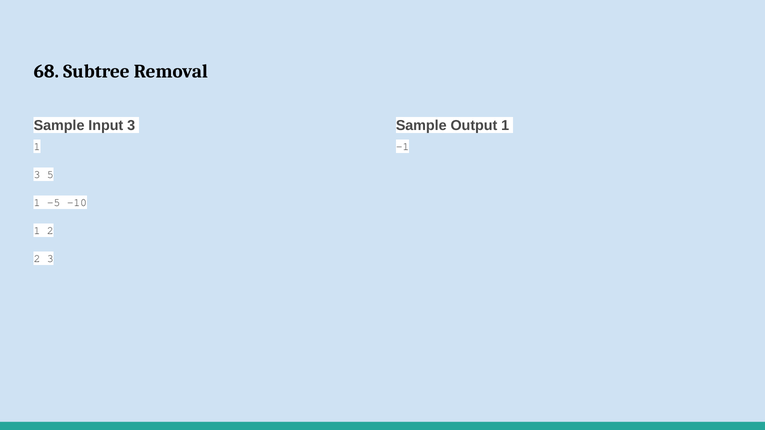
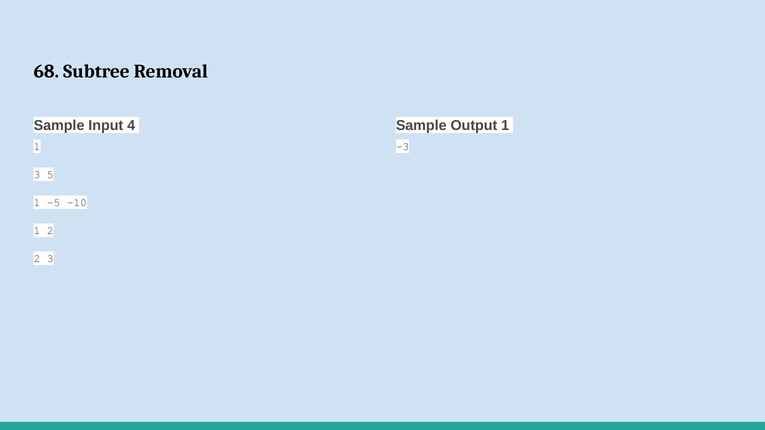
Input 3: 3 -> 4
-1: -1 -> -3
